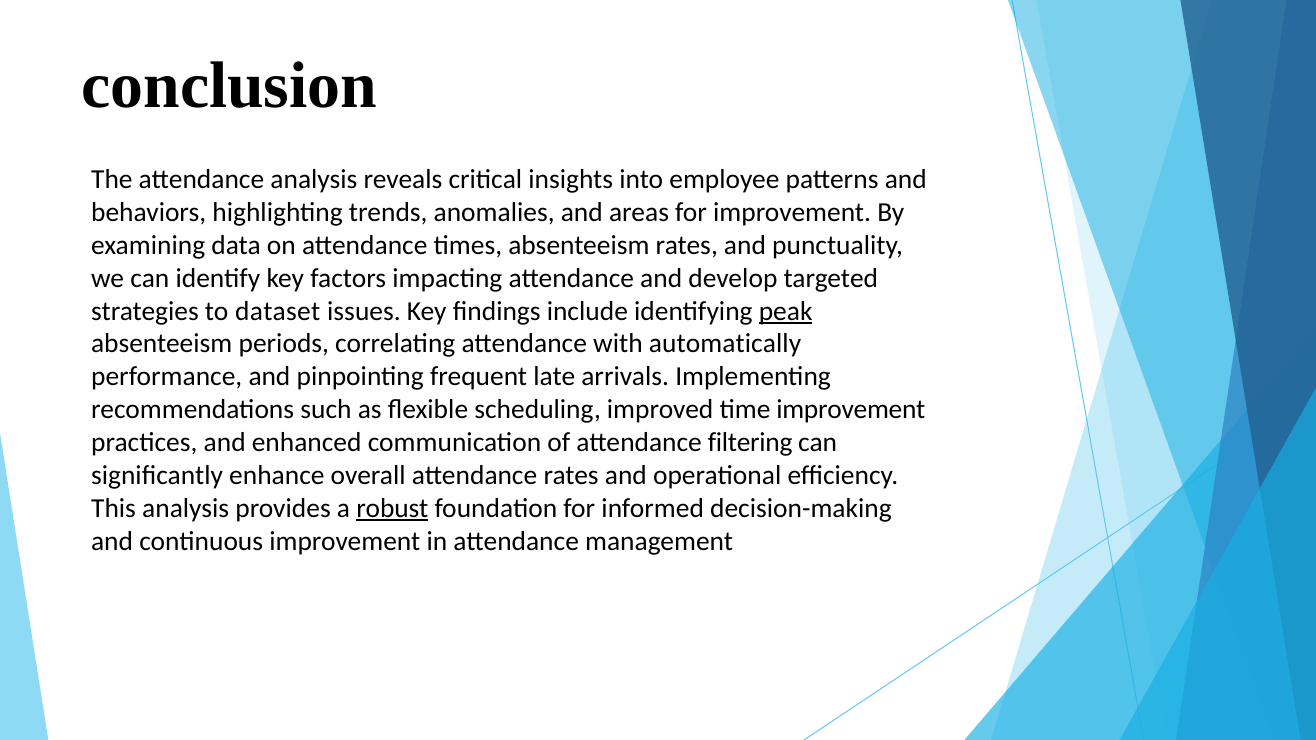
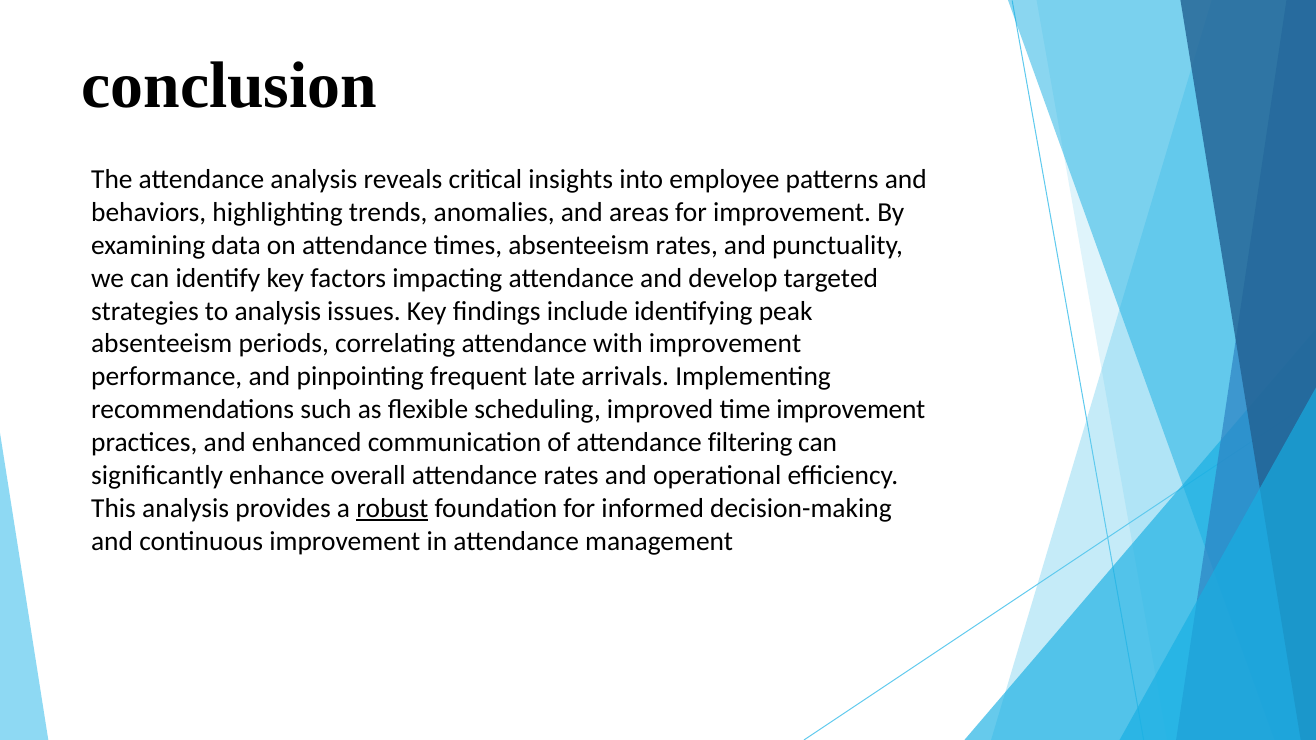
to dataset: dataset -> analysis
peak underline: present -> none
with automatically: automatically -> improvement
